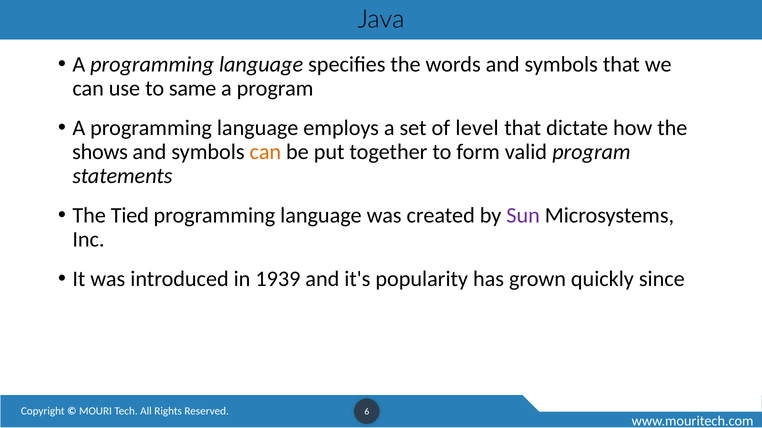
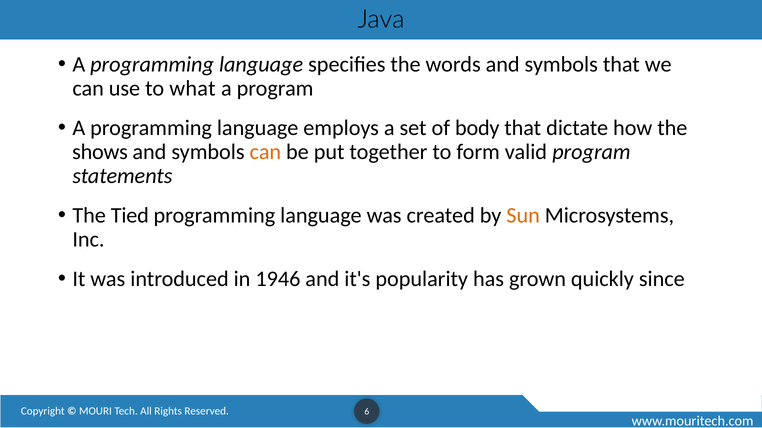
same: same -> what
level: level -> body
Sun colour: purple -> orange
1939: 1939 -> 1946
